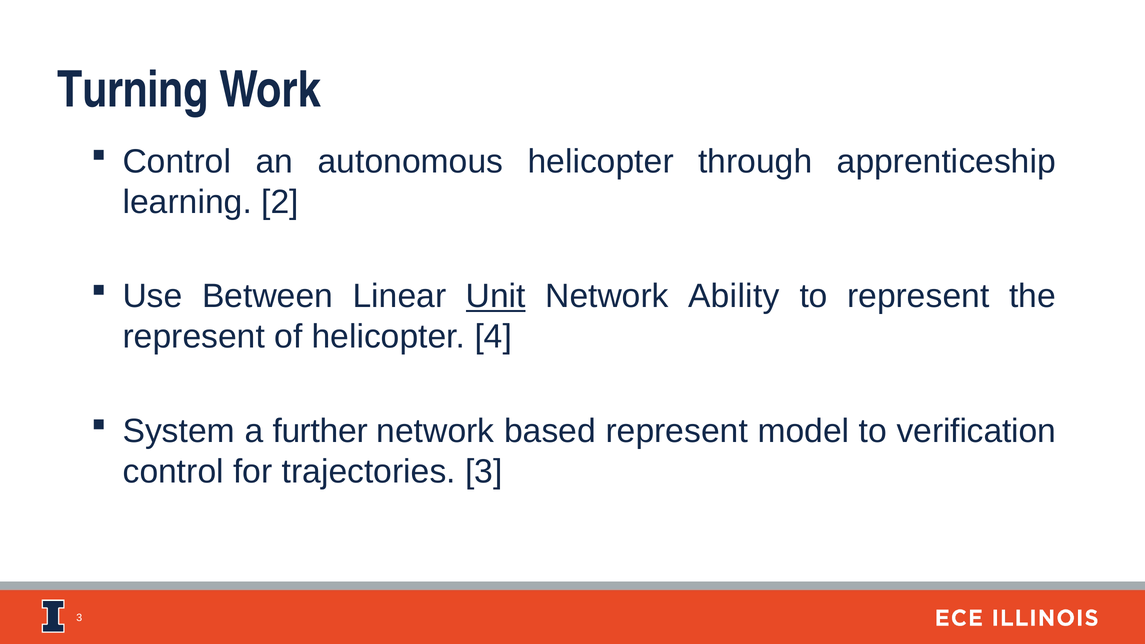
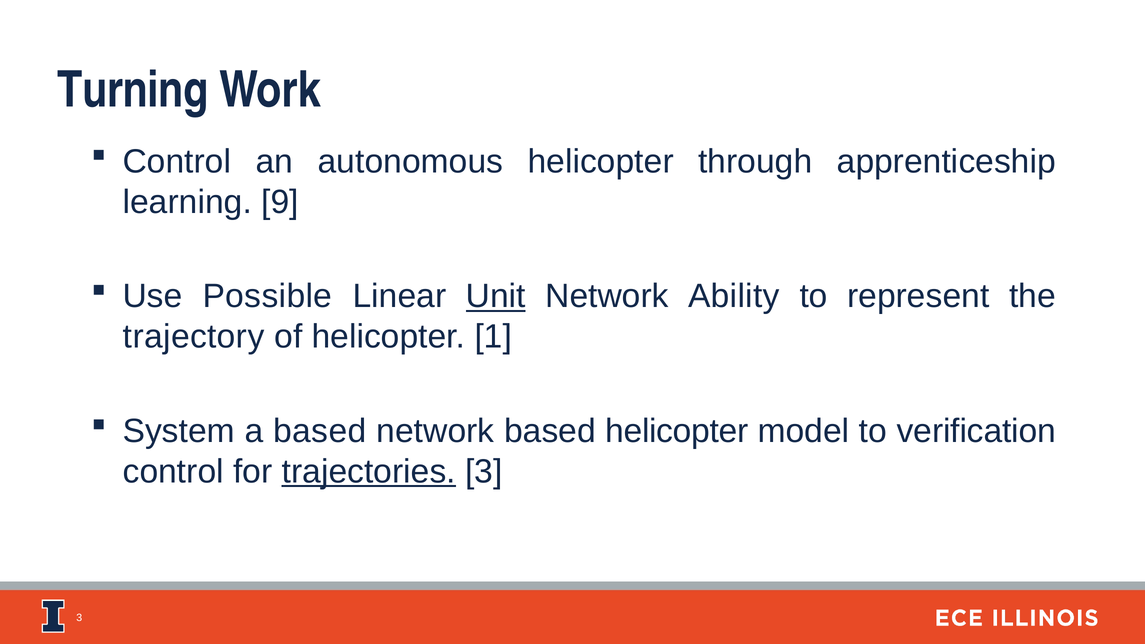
2: 2 -> 9
Between: Between -> Possible
represent at (194, 337): represent -> trajectory
4: 4 -> 1
a further: further -> based
based represent: represent -> helicopter
trajectories underline: none -> present
